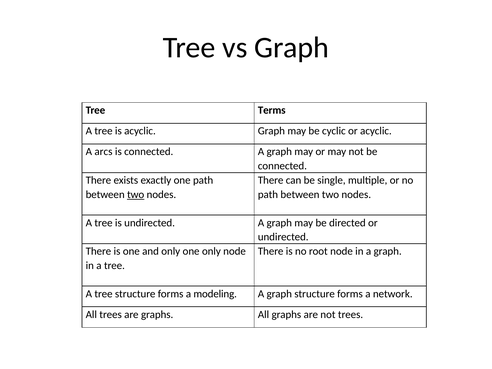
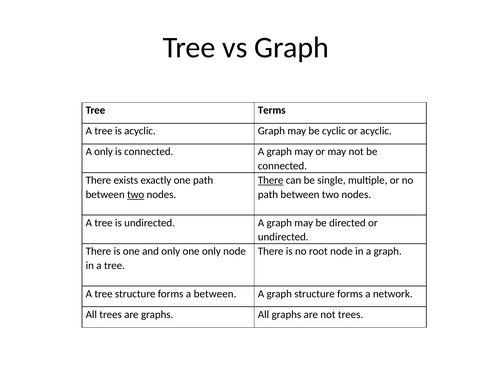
A arcs: arcs -> only
There at (271, 180) underline: none -> present
a modeling: modeling -> between
